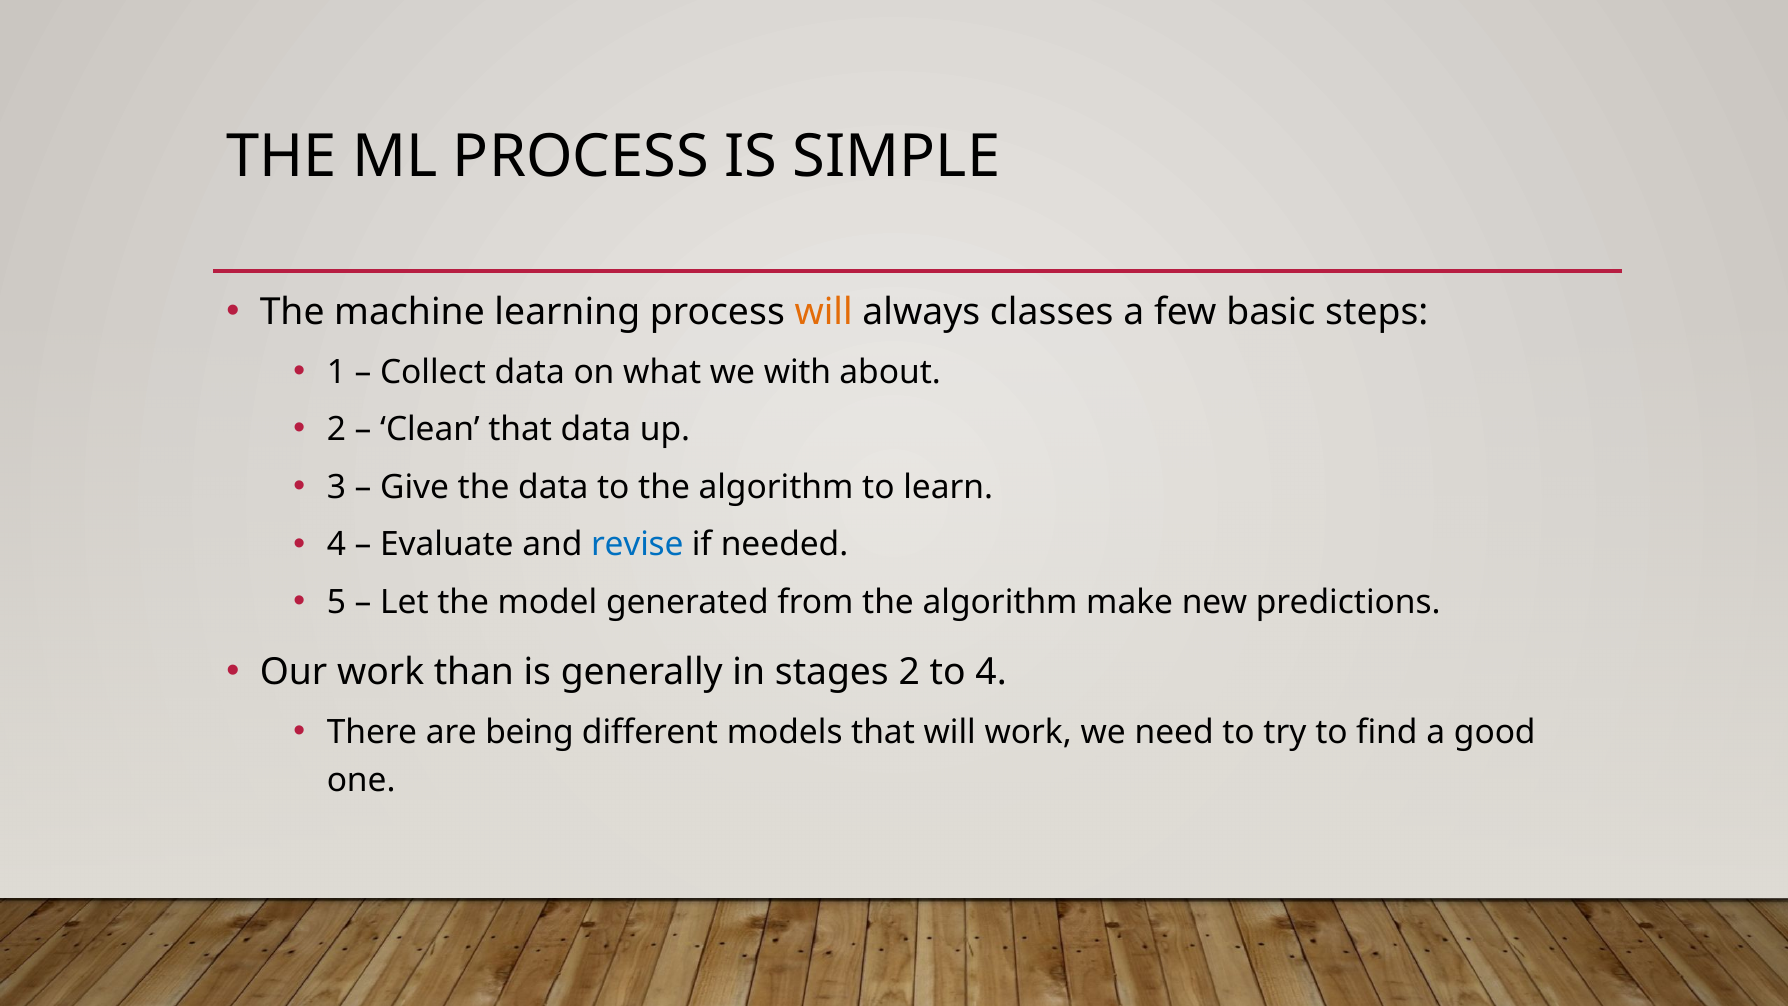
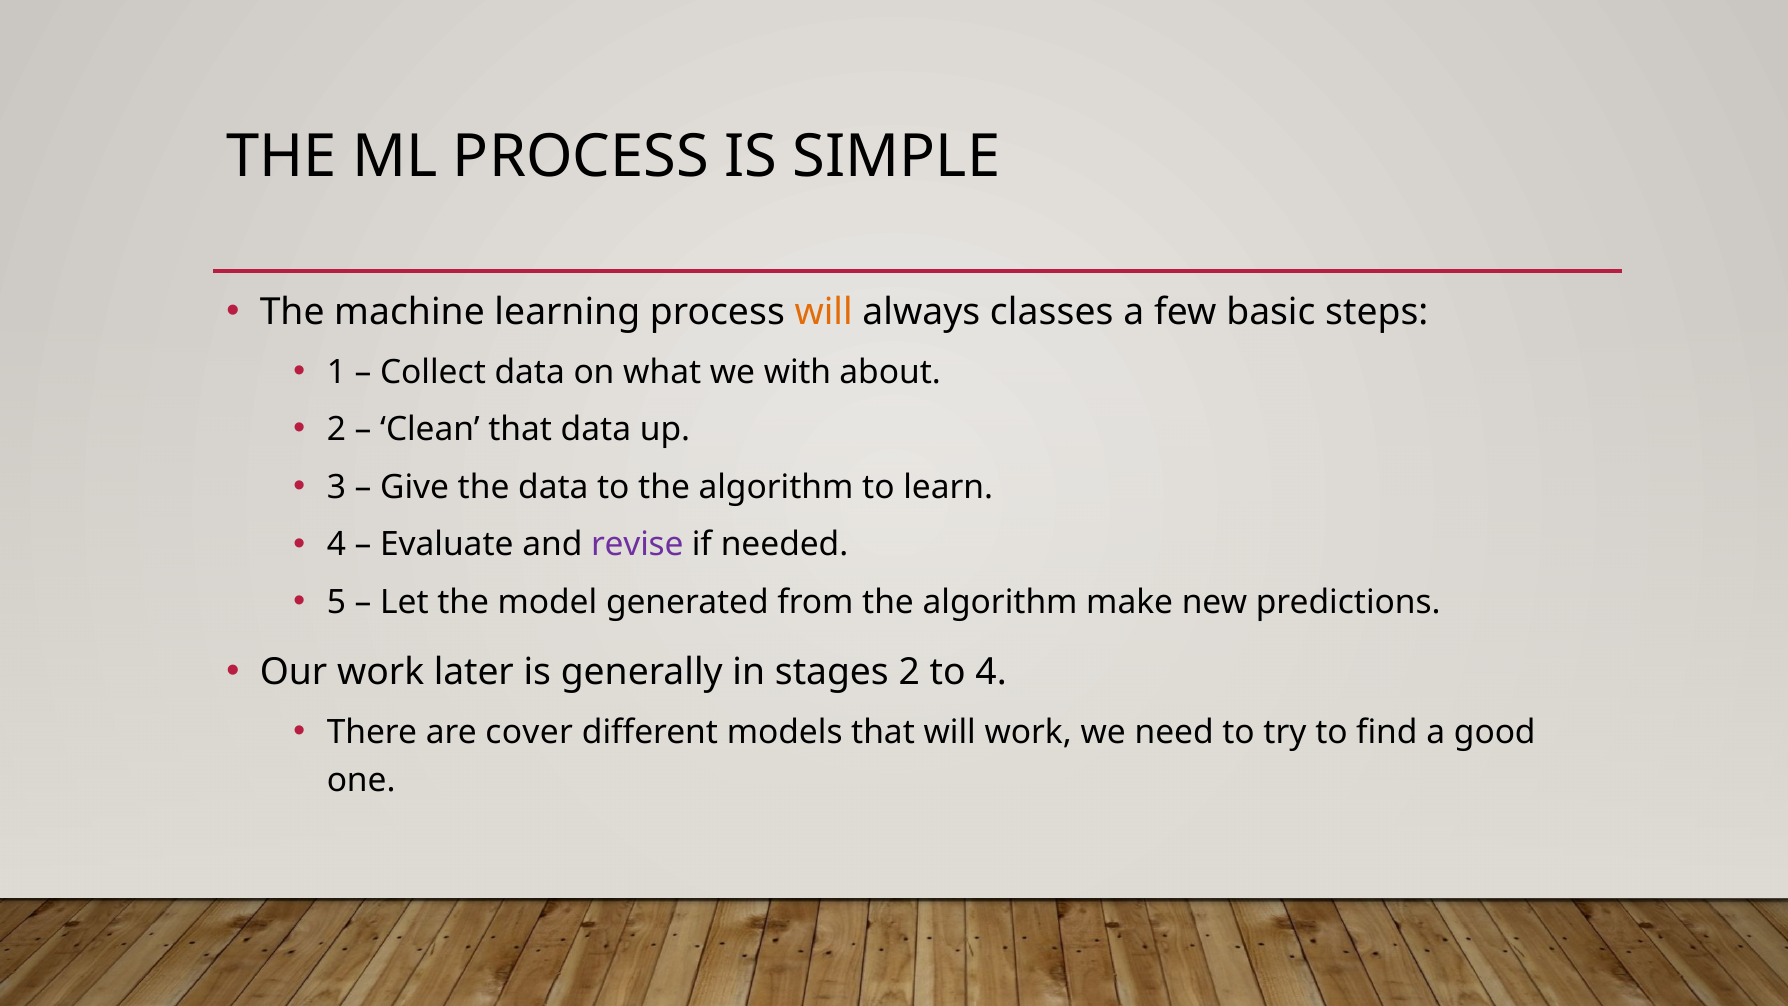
revise colour: blue -> purple
than: than -> later
being: being -> cover
